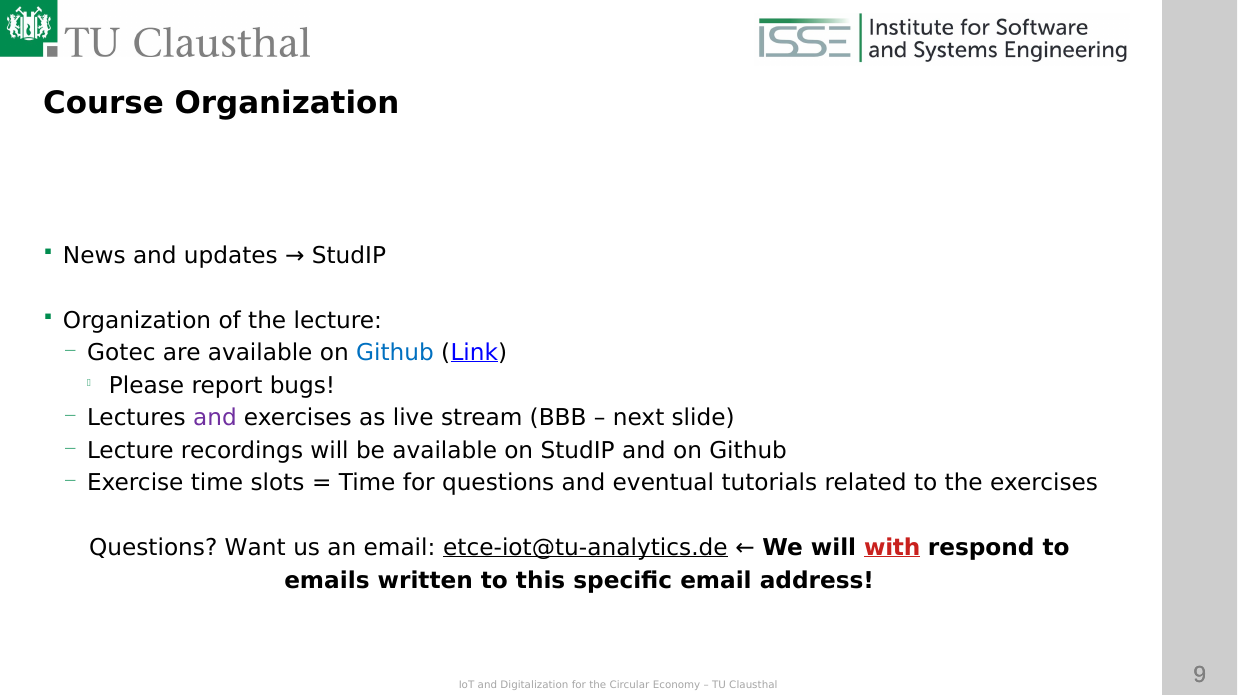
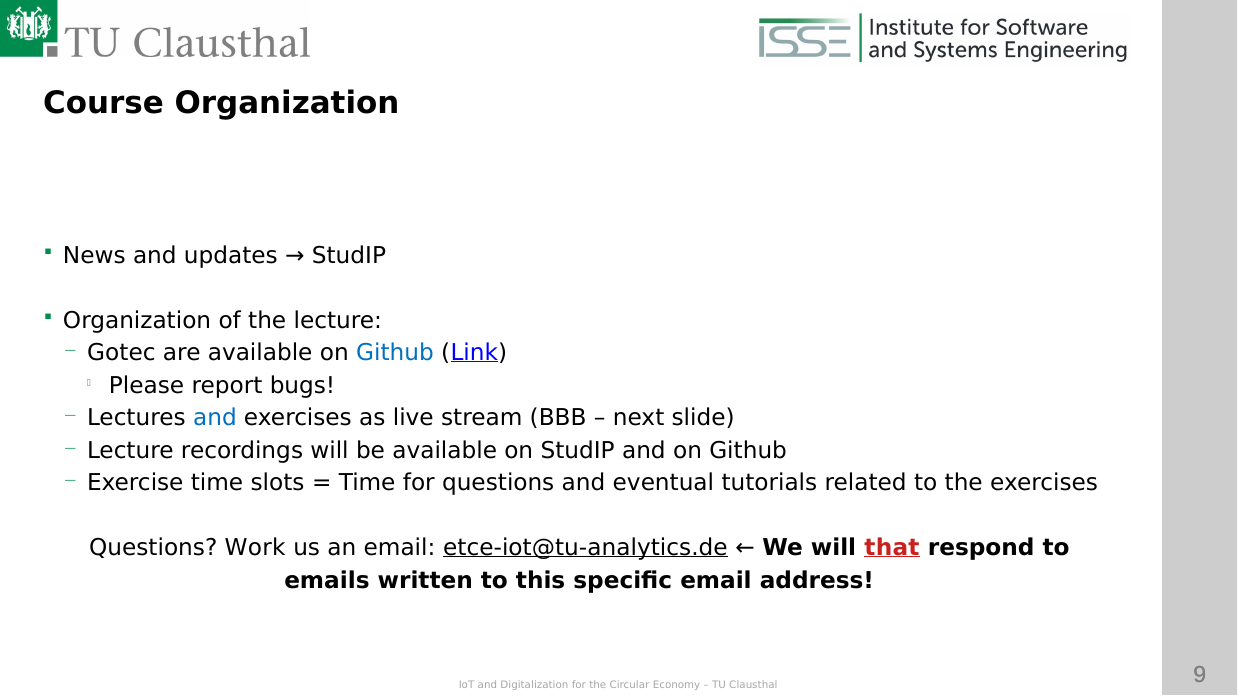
and at (215, 418) colour: purple -> blue
Want: Want -> Work
with: with -> that
